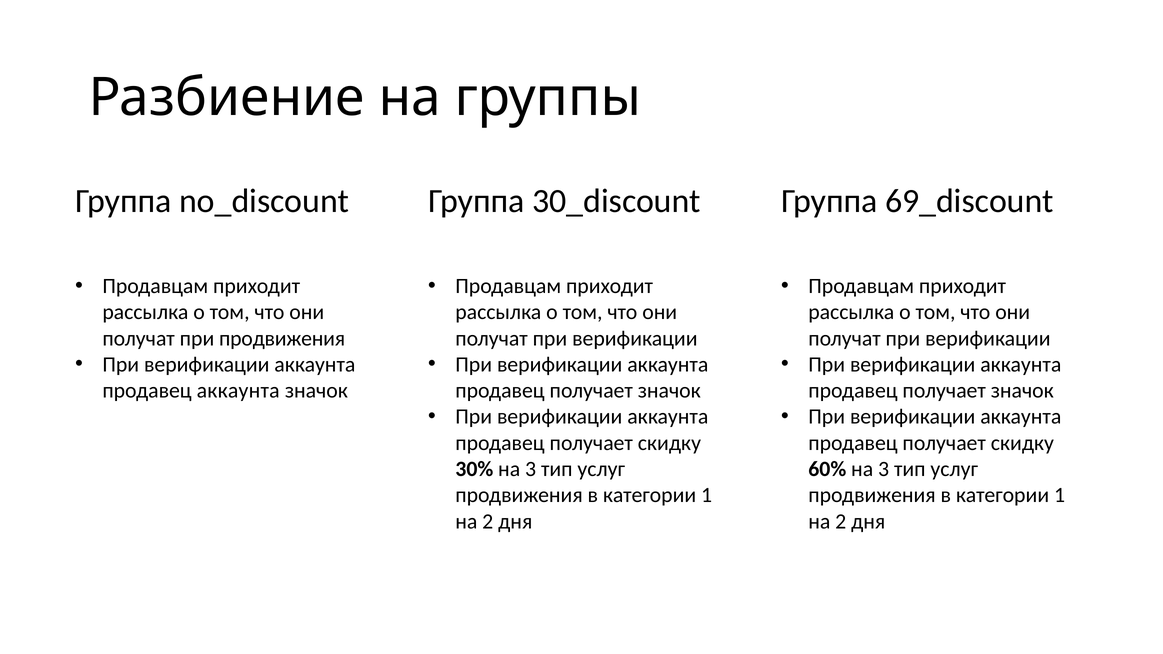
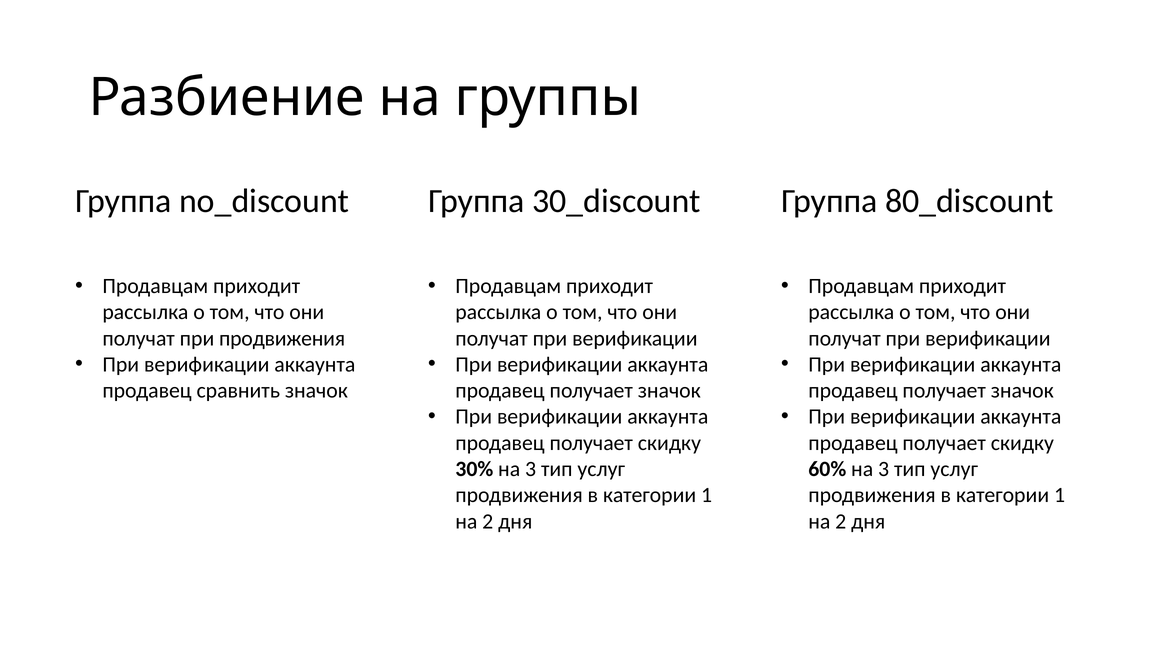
69_discount: 69_discount -> 80_discount
продавец аккаунта: аккаунта -> сравнить
